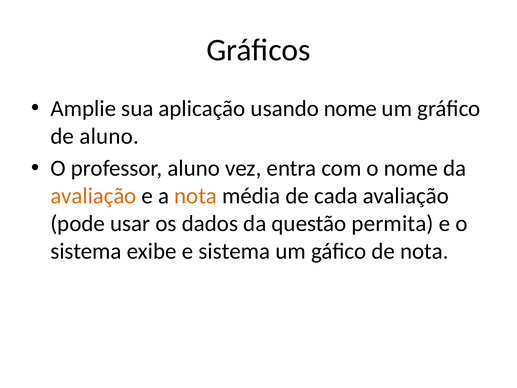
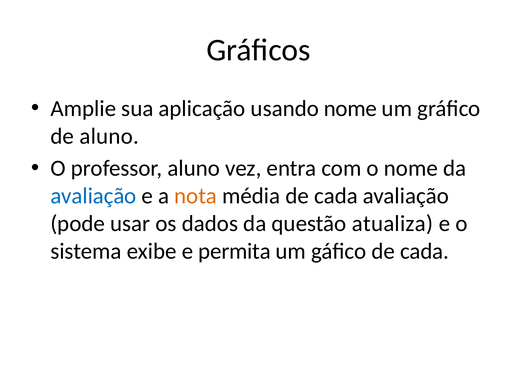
avaliação at (93, 196) colour: orange -> blue
permita: permita -> atualiza
e sistema: sistema -> permita
gáfico de nota: nota -> cada
